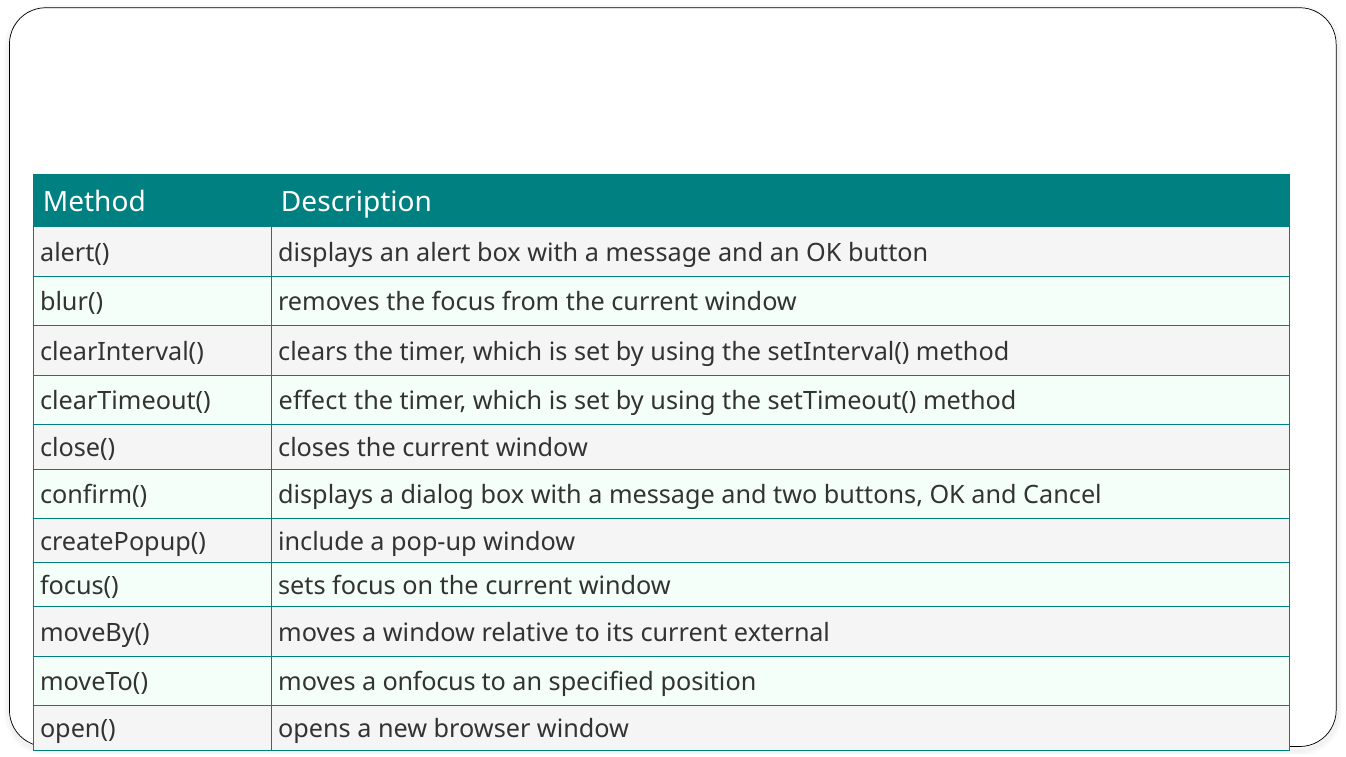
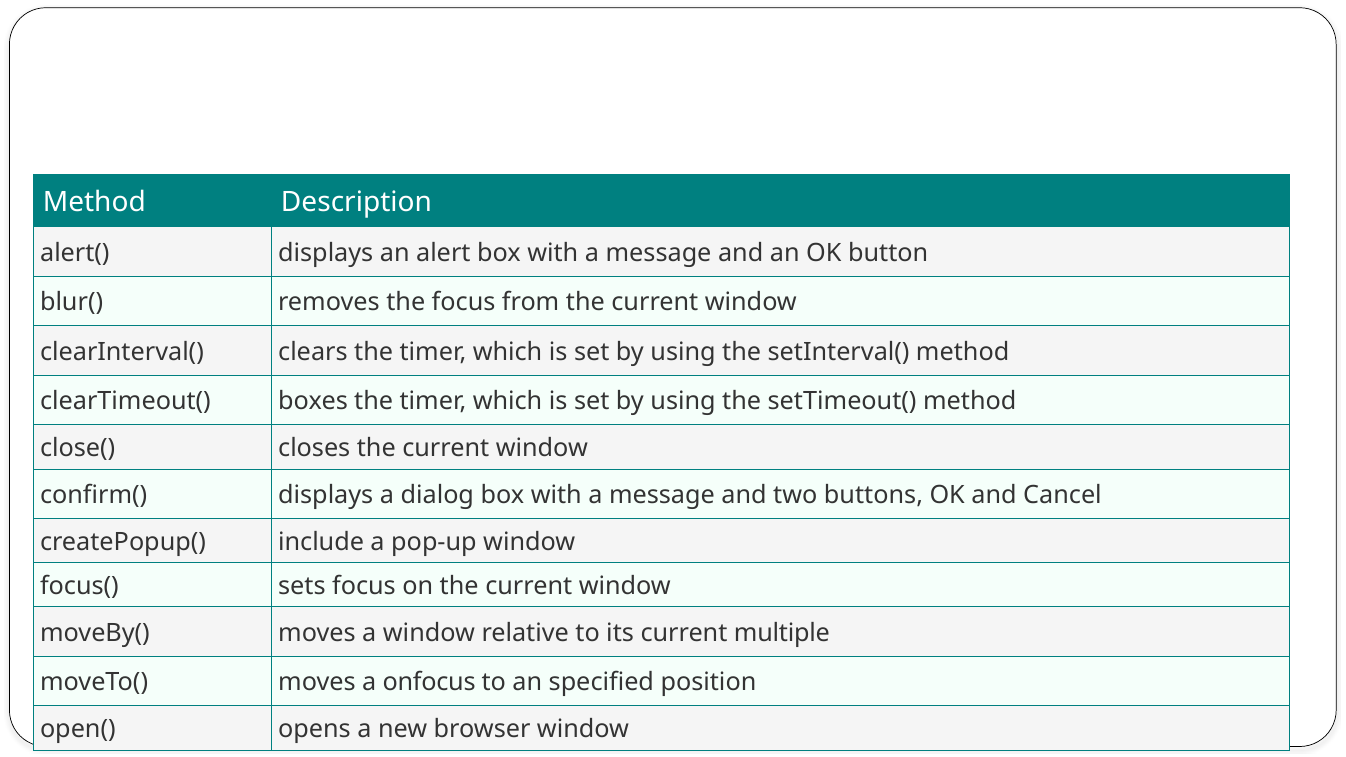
effect: effect -> boxes
external: external -> multiple
